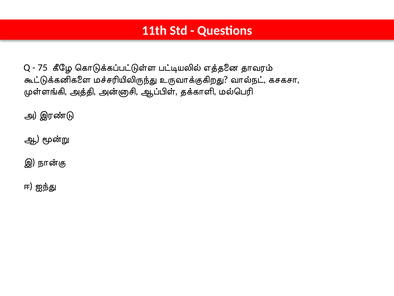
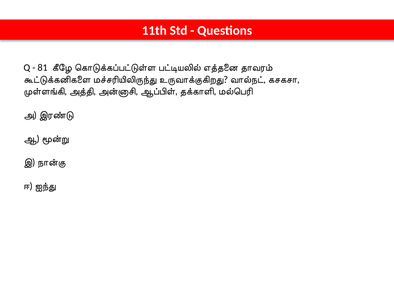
75: 75 -> 81
